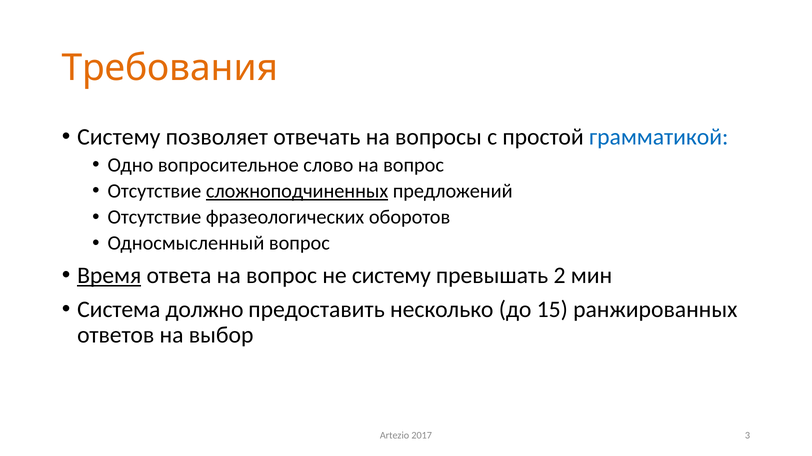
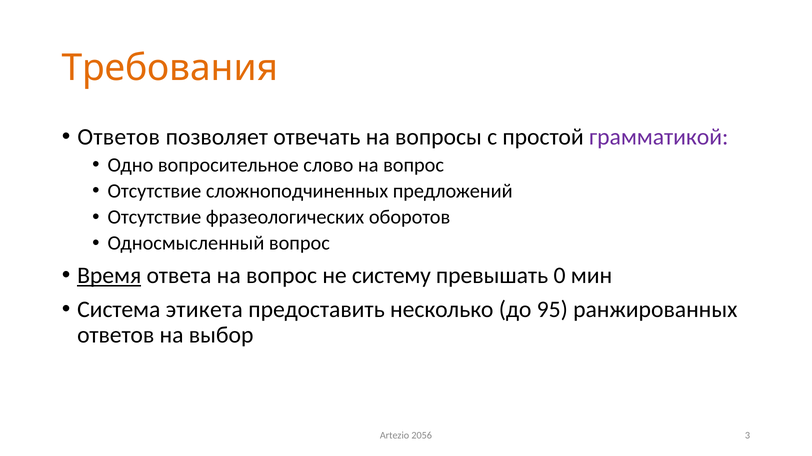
Систему at (119, 137): Систему -> Ответов
грамматикой colour: blue -> purple
сложноподчиненных underline: present -> none
2: 2 -> 0
должно: должно -> этикета
15: 15 -> 95
2017: 2017 -> 2056
